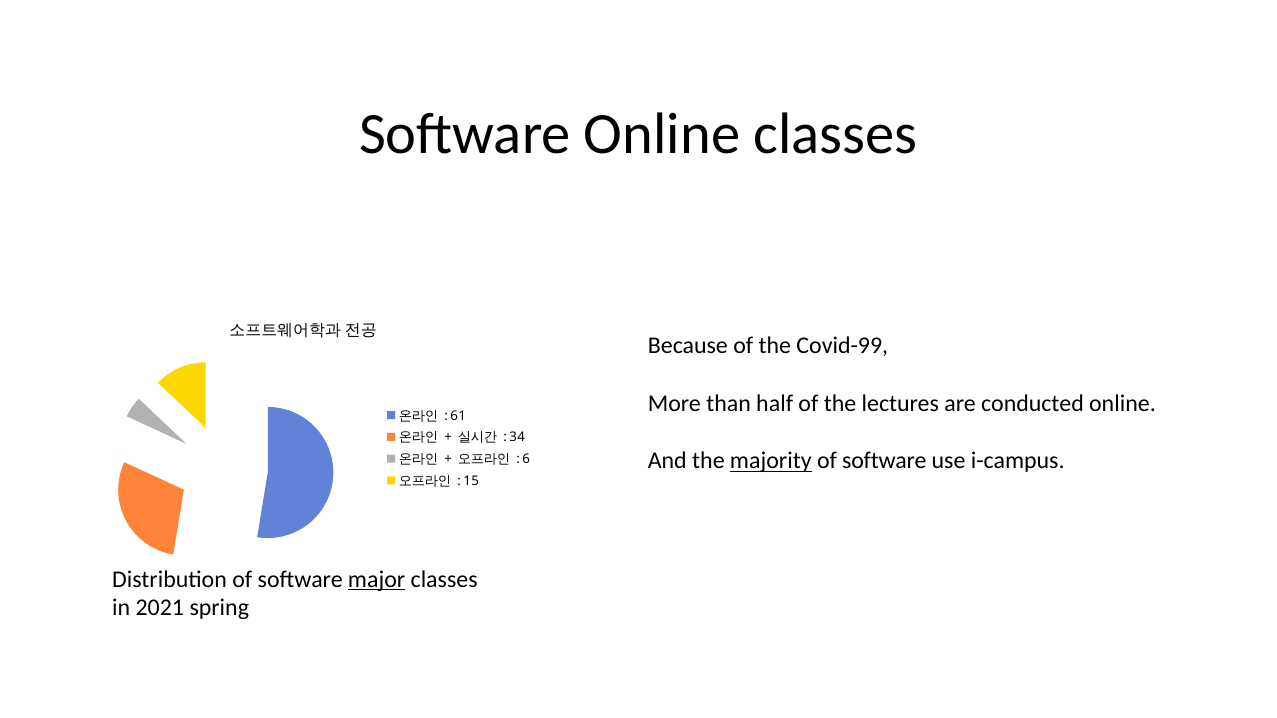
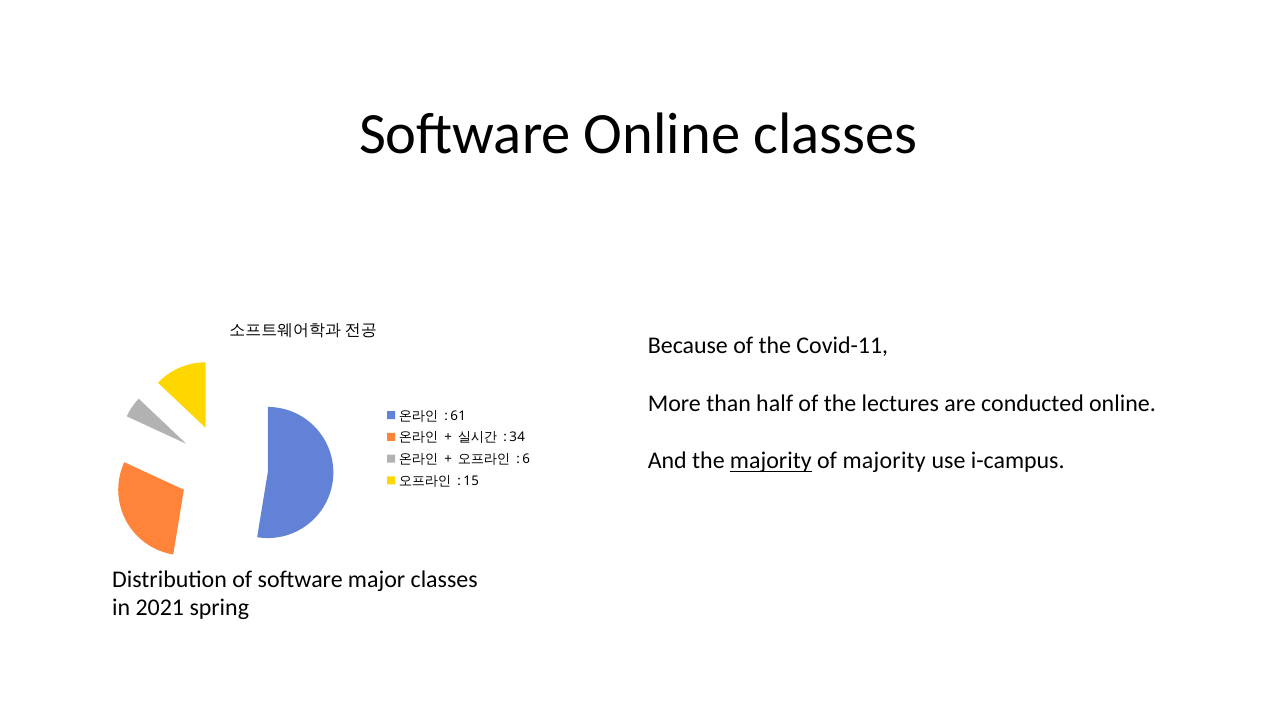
Covid-99: Covid-99 -> Covid-11
software at (884, 461): software -> majority
major underline: present -> none
